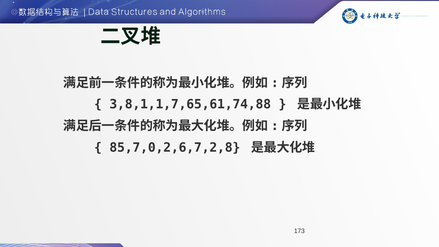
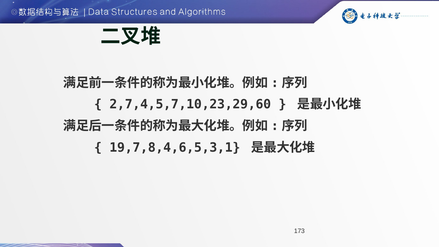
3,8,1,1,7,65,61,74,88: 3,8,1,1,7,65,61,74,88 -> 2,7,4,5,7,10,23,29,60
85,7,0,2,6,7,2,8: 85,7,0,2,6,7,2,8 -> 19,7,8,4,6,5,3,1
